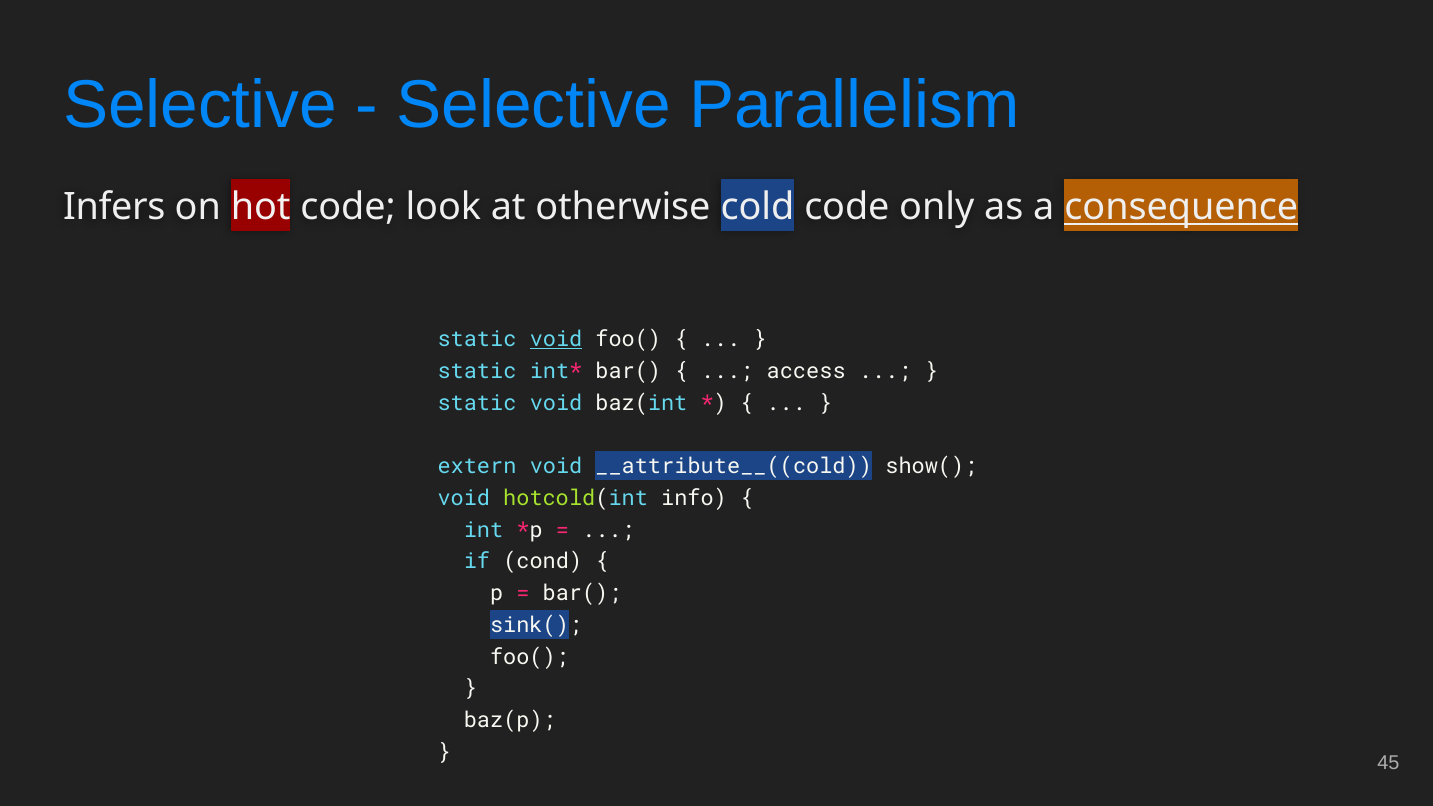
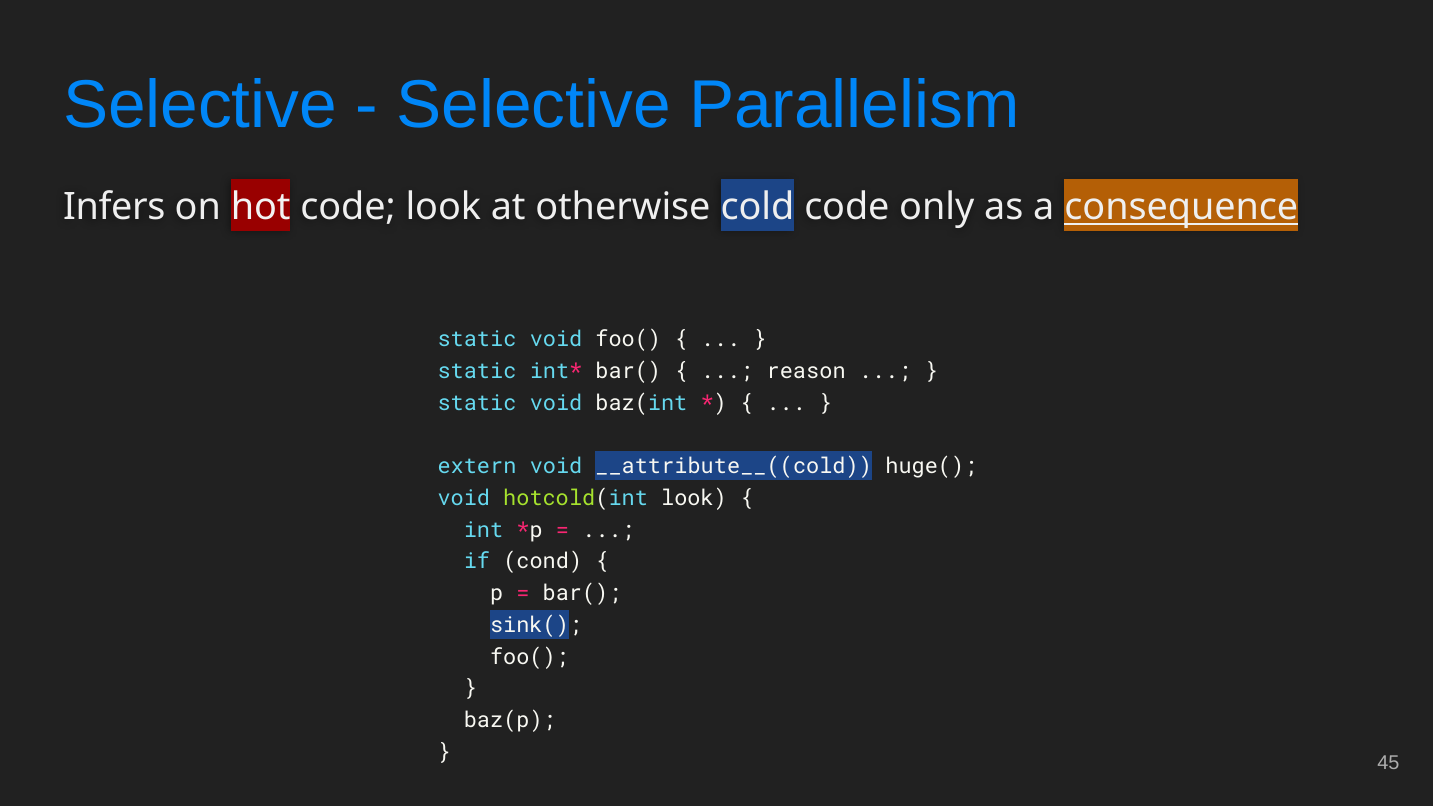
void at (556, 339) underline: present -> none
access: access -> reason
show(: show( -> huge(
hotcold(int info: info -> look
